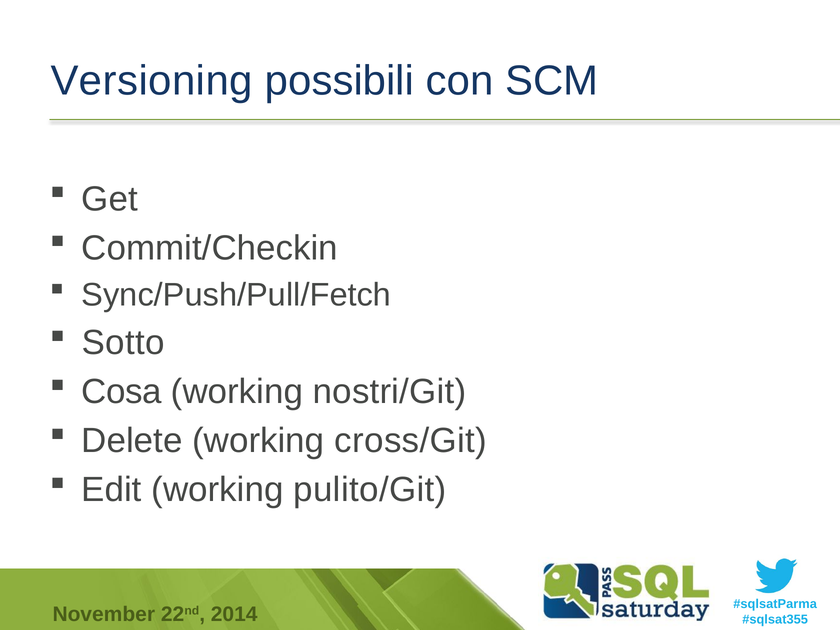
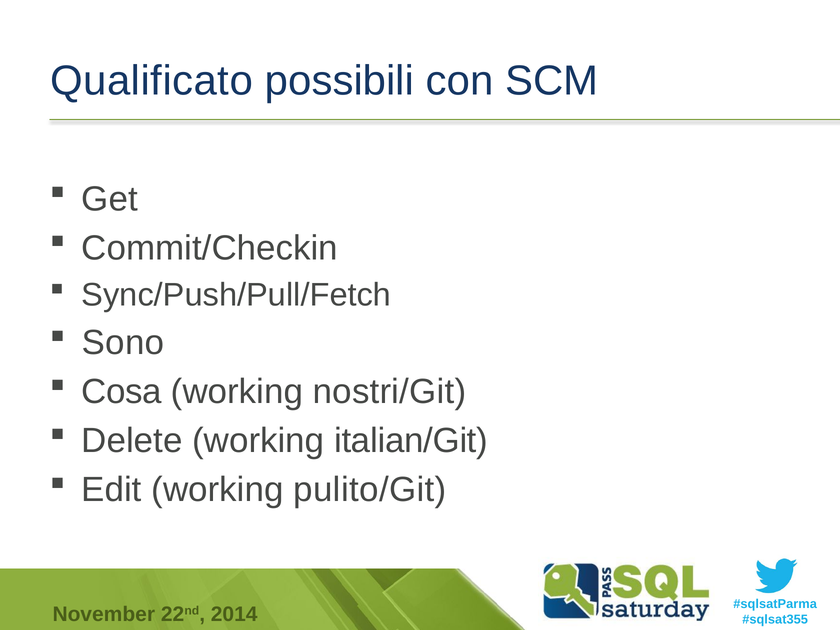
Versioning: Versioning -> Qualificato
Sotto: Sotto -> Sono
cross/Git: cross/Git -> italian/Git
